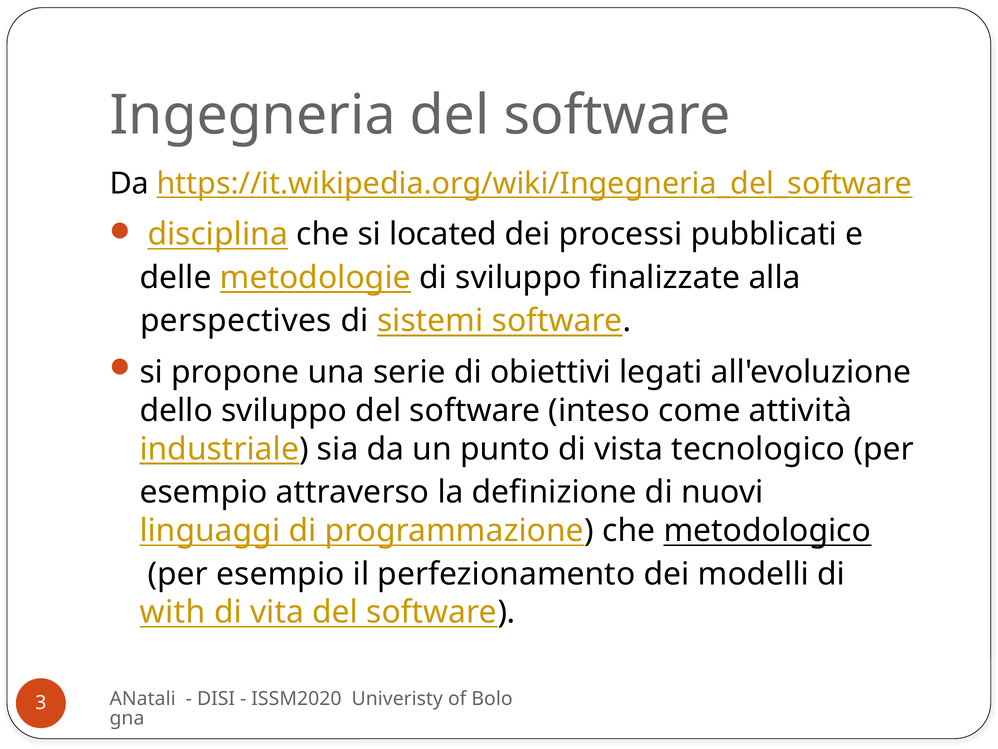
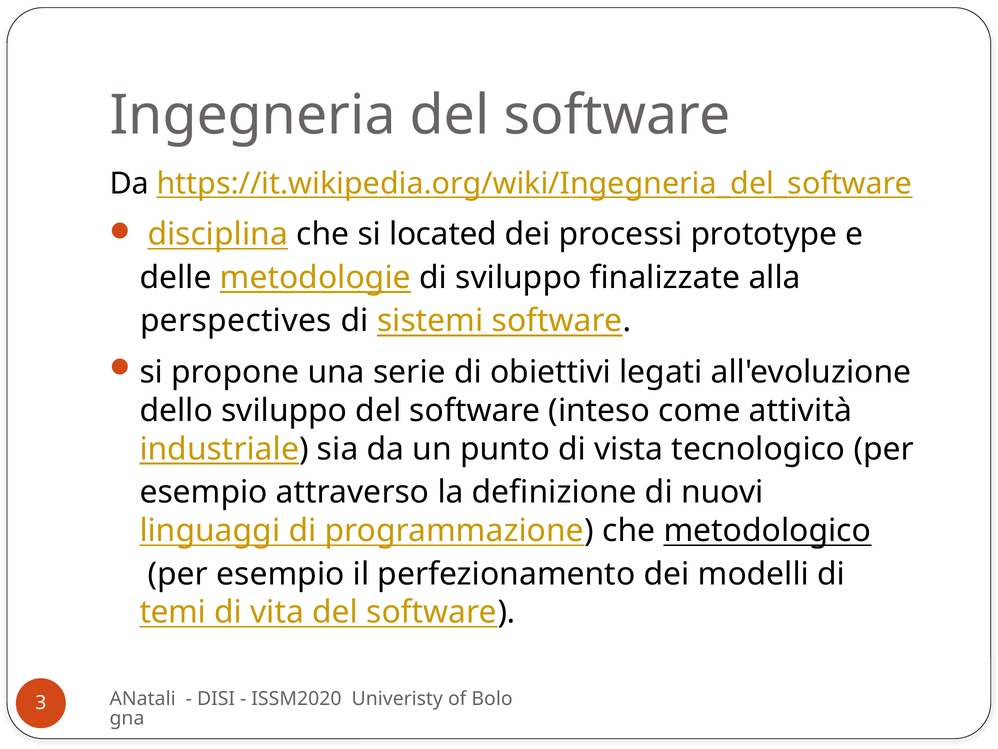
pubblicati: pubblicati -> prototype
with: with -> temi
